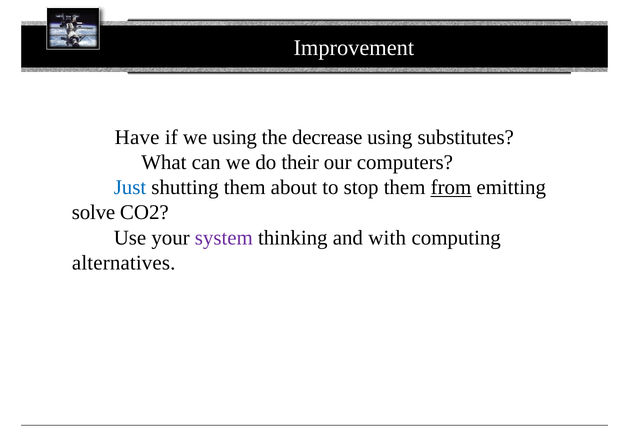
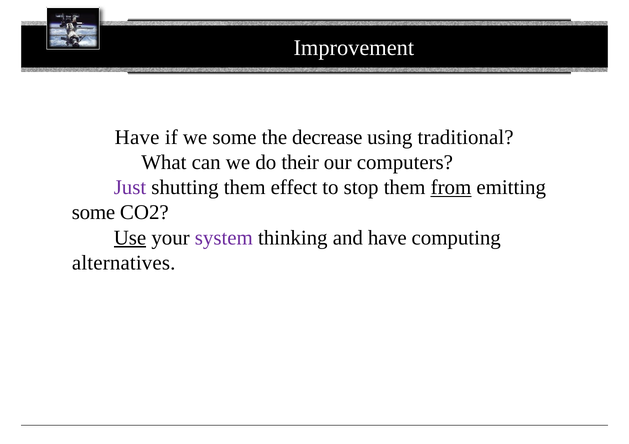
we using: using -> some
substitutes: substitutes -> traditional
Just colour: blue -> purple
about: about -> effect
solve at (94, 213): solve -> some
Use underline: none -> present
and with: with -> have
